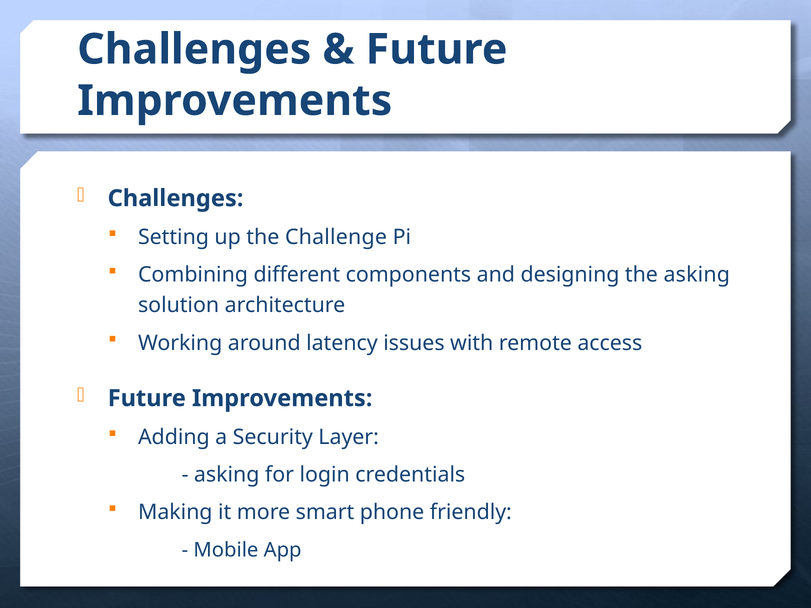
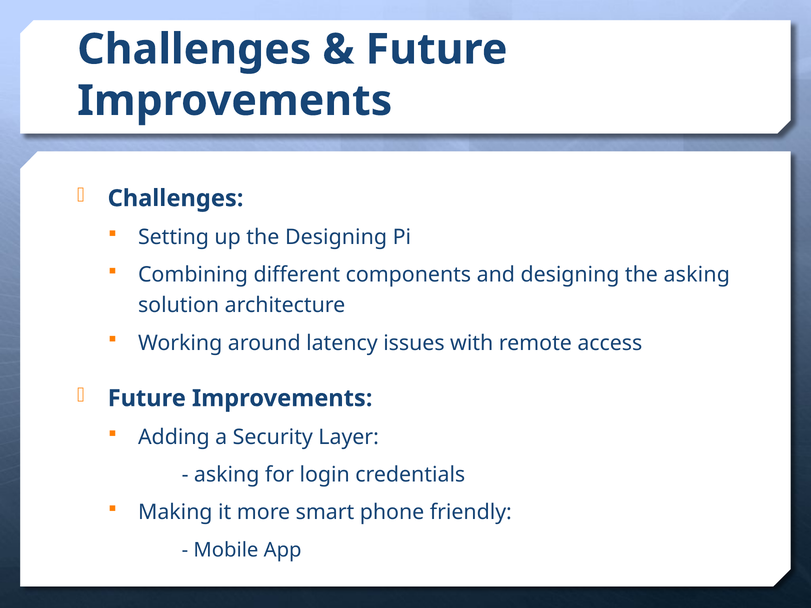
the Challenge: Challenge -> Designing
